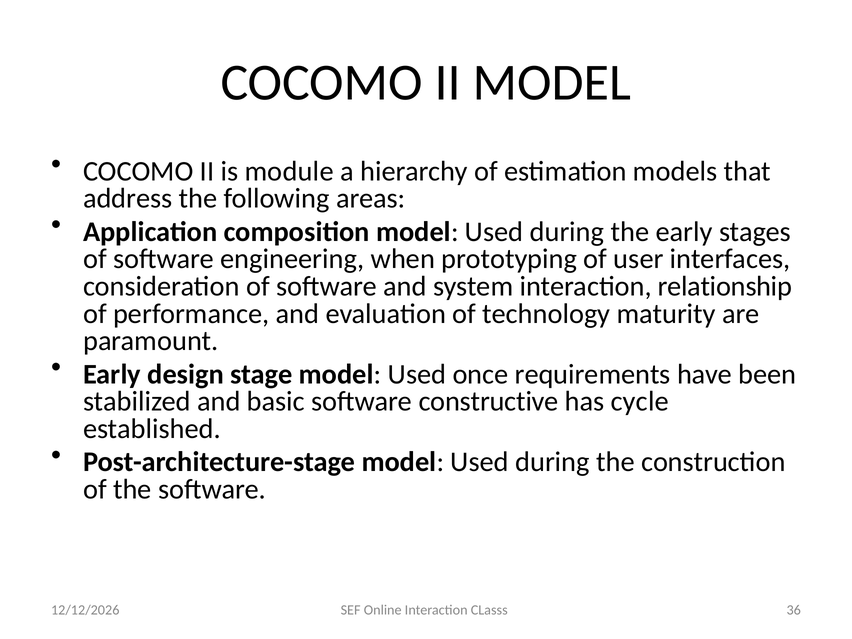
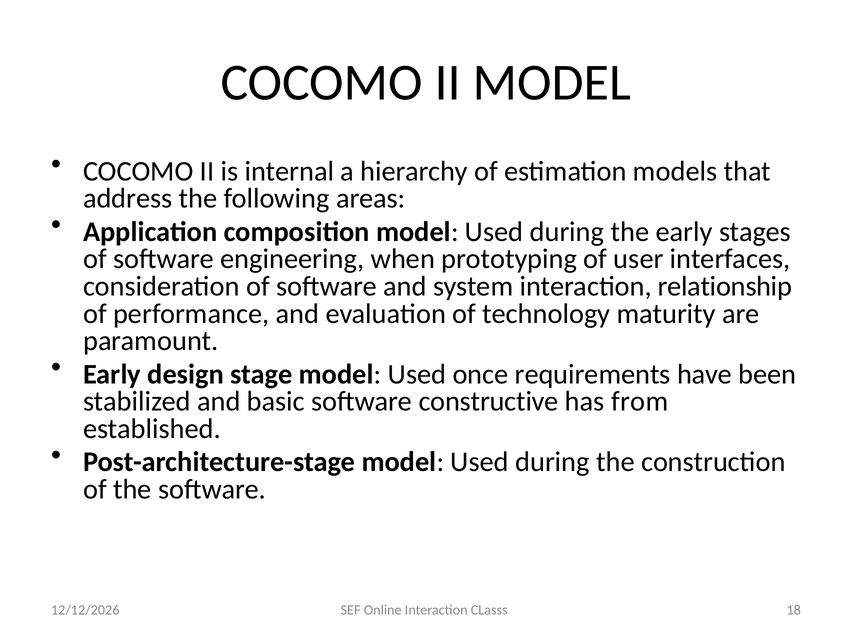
module: module -> internal
cycle: cycle -> from
36: 36 -> 18
